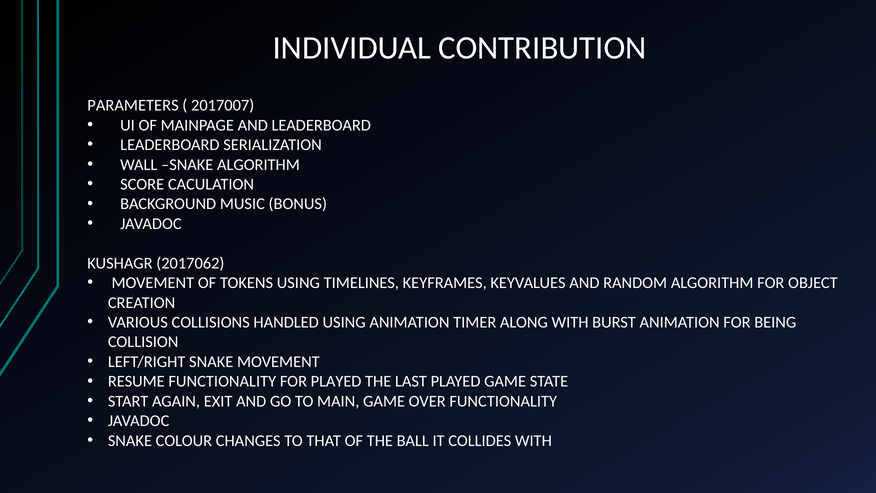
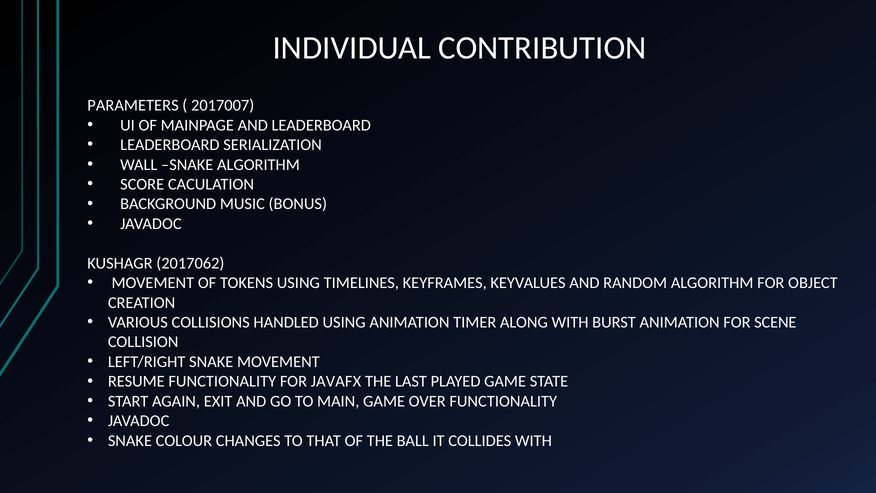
BEING: BEING -> SCENE
FOR PLAYED: PLAYED -> JAVAFX
